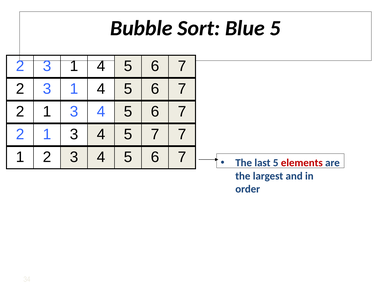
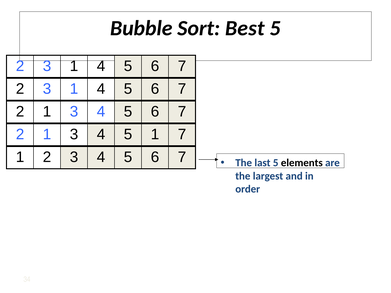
Blue: Blue -> Best
5 7: 7 -> 1
elements colour: red -> black
